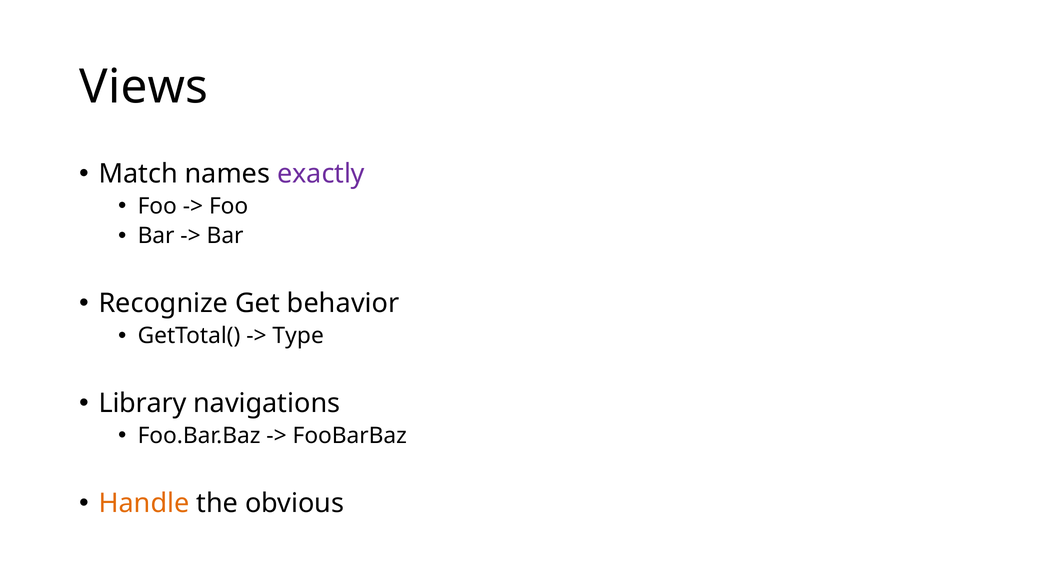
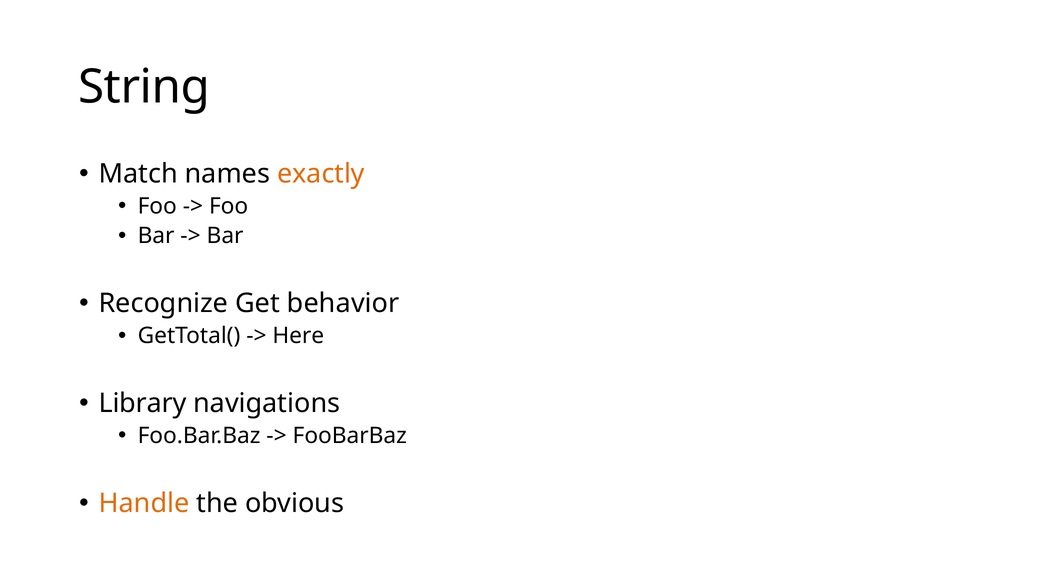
Views: Views -> String
exactly colour: purple -> orange
Type: Type -> Here
